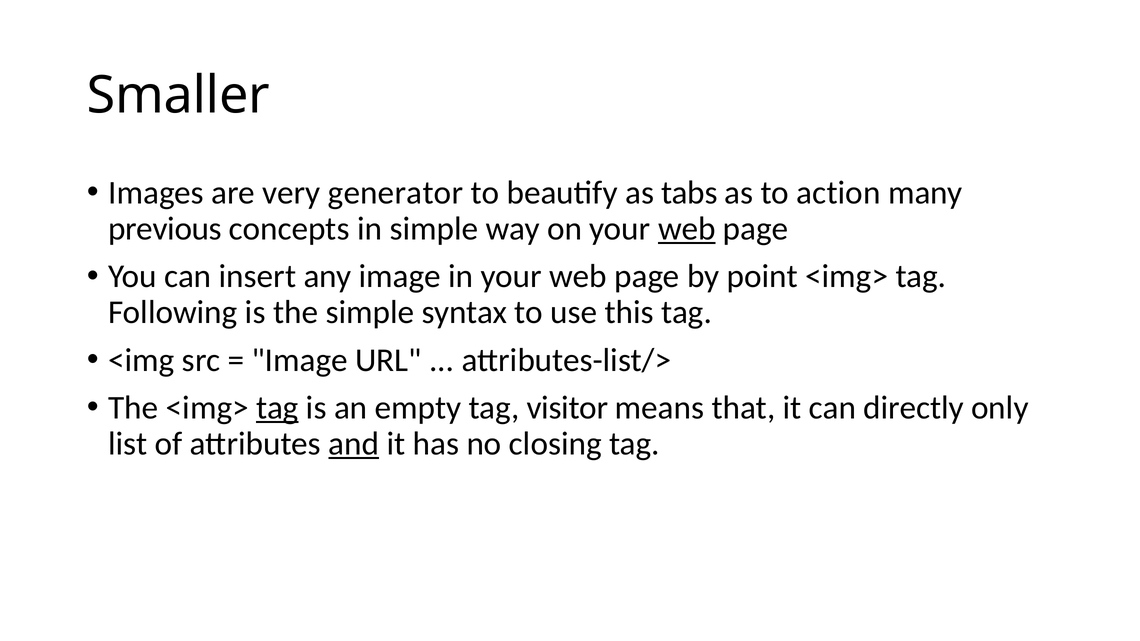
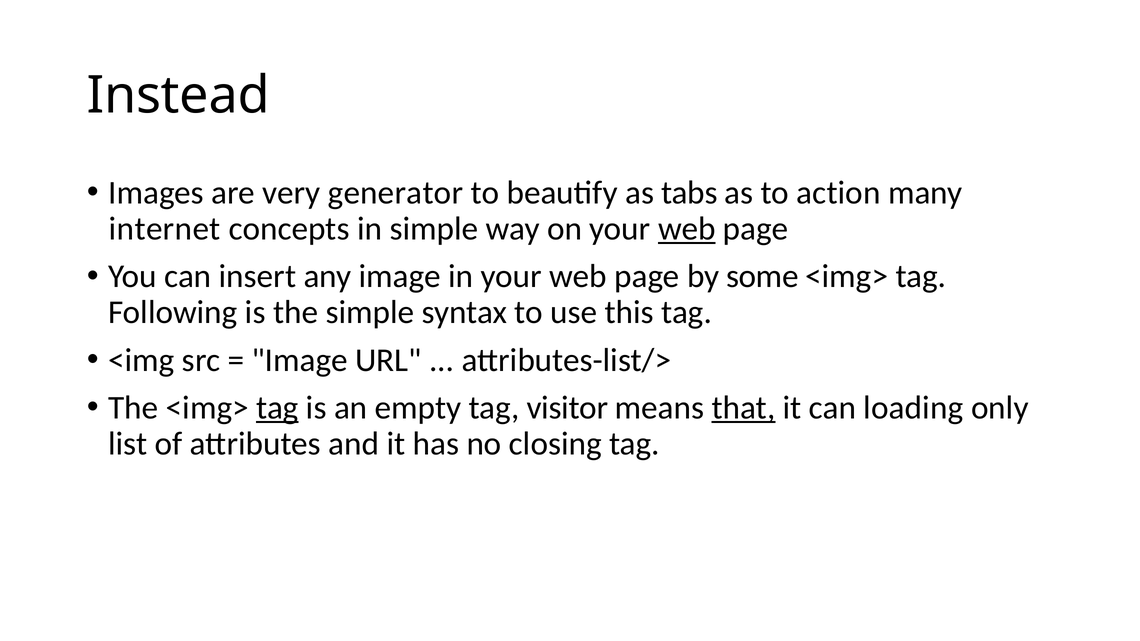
Smaller: Smaller -> Instead
previous: previous -> internet
point: point -> some
that underline: none -> present
directly: directly -> loading
and underline: present -> none
